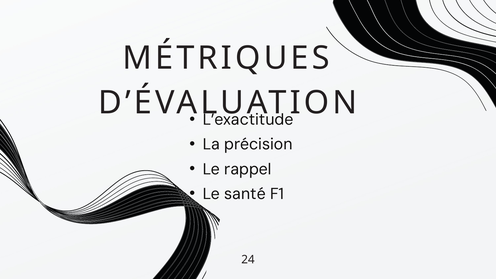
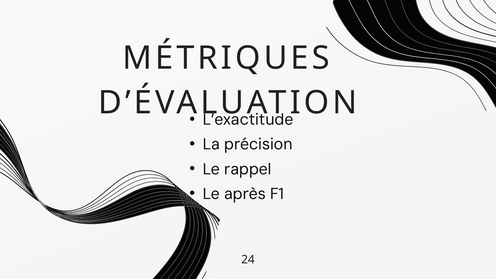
santé: santé -> après
